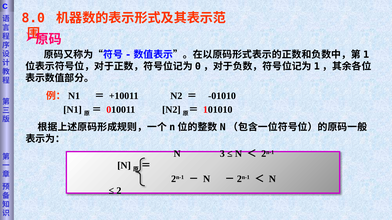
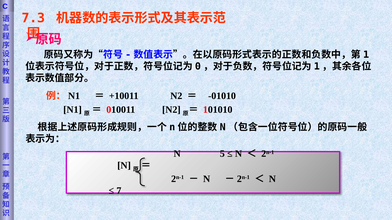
8.0: 8.0 -> 7.3
3: 3 -> 5
2: 2 -> 7
